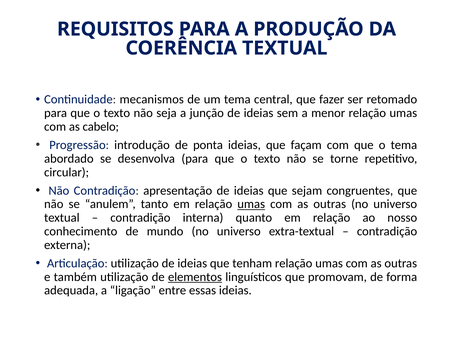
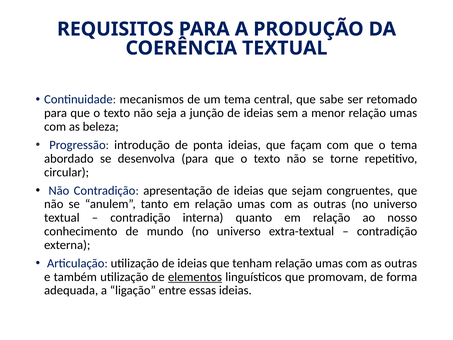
fazer: fazer -> sabe
cabelo: cabelo -> beleza
umas at (251, 204) underline: present -> none
